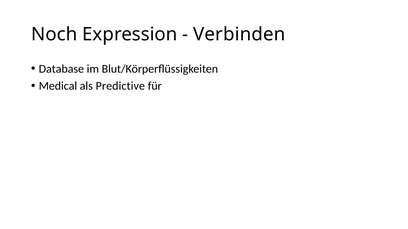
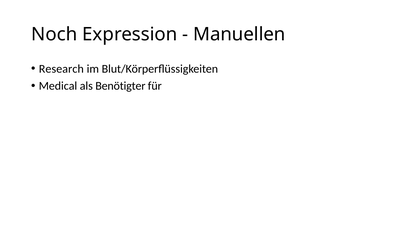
Verbinden: Verbinden -> Manuellen
Database: Database -> Research
Predictive: Predictive -> Benötigter
